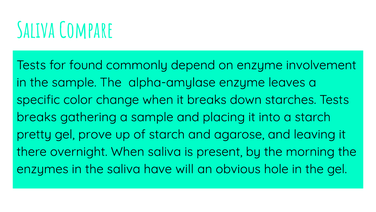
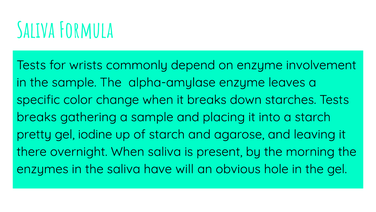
Compare: Compare -> Formula
found: found -> wrists
prove: prove -> iodine
